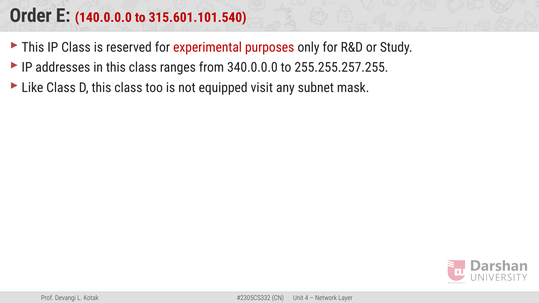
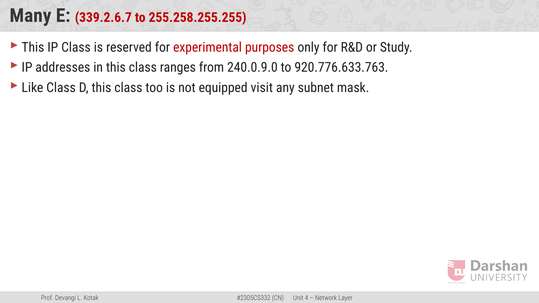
Order: Order -> Many
140.0.0.0: 140.0.0.0 -> 339.2.6.7
315.601.101.540: 315.601.101.540 -> 255.258.255.255
340.0.0.0: 340.0.0.0 -> 240.0.9.0
255.255.257.255: 255.255.257.255 -> 920.776.633.763
